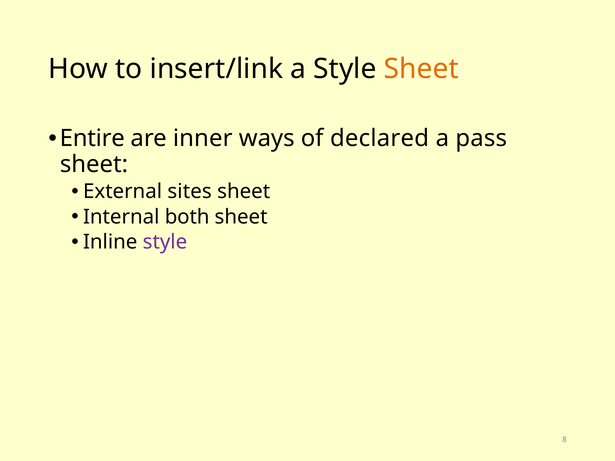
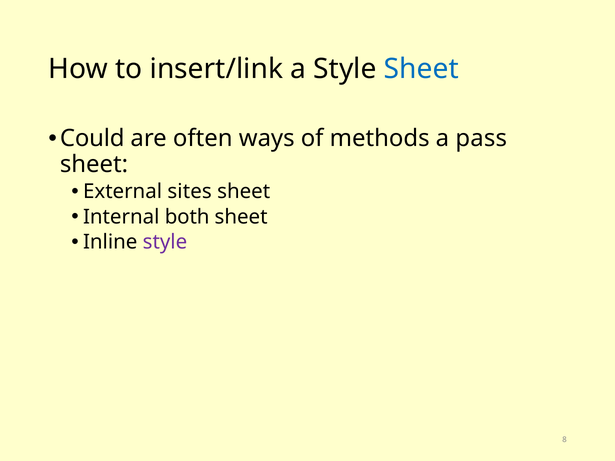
Sheet at (421, 69) colour: orange -> blue
Entire: Entire -> Could
inner: inner -> often
declared: declared -> methods
